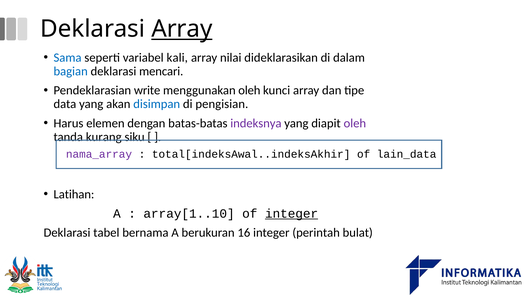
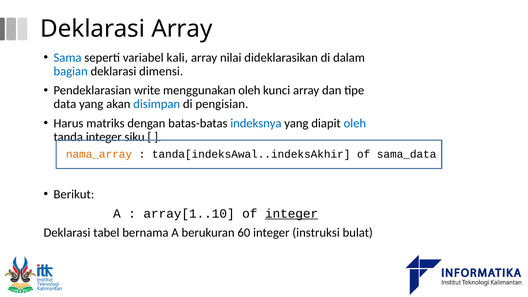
Array at (182, 29) underline: present -> none
mencari: mencari -> dimensi
elemen: elemen -> matriks
indeksnya colour: purple -> blue
oleh at (355, 123) colour: purple -> blue
tanda kurang: kurang -> integer
nama_array colour: purple -> orange
total[indeksAwal..indeksAkhir: total[indeksAwal..indeksAkhir -> tanda[indeksAwal..indeksAkhir
lain_data: lain_data -> sama_data
Latihan: Latihan -> Berikut
16: 16 -> 60
perintah: perintah -> instruksi
